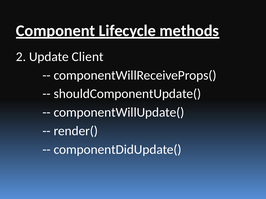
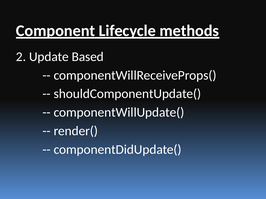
Client: Client -> Based
